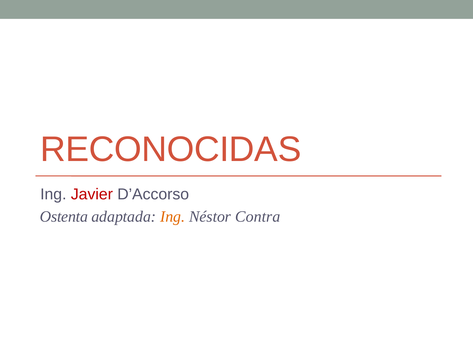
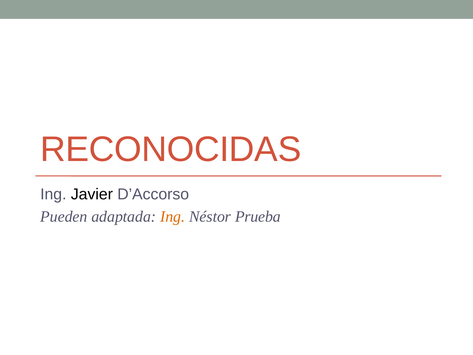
Javier colour: red -> black
Ostenta: Ostenta -> Pueden
Contra: Contra -> Prueba
